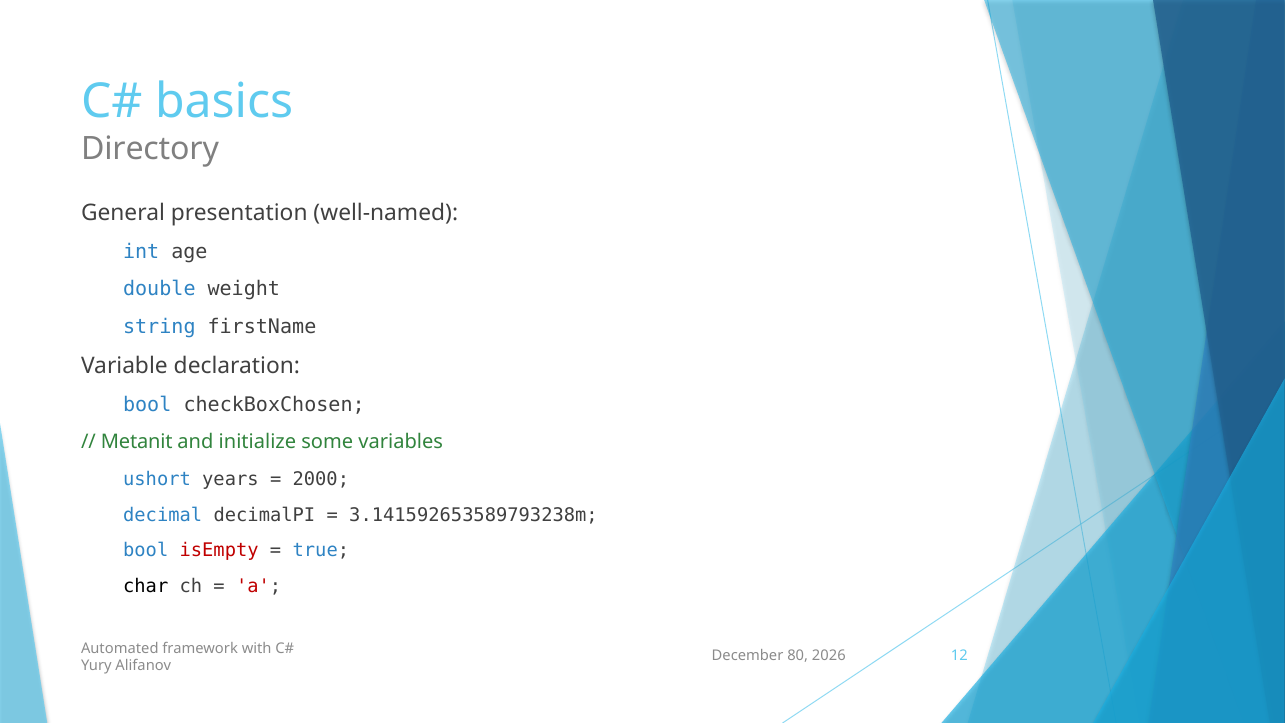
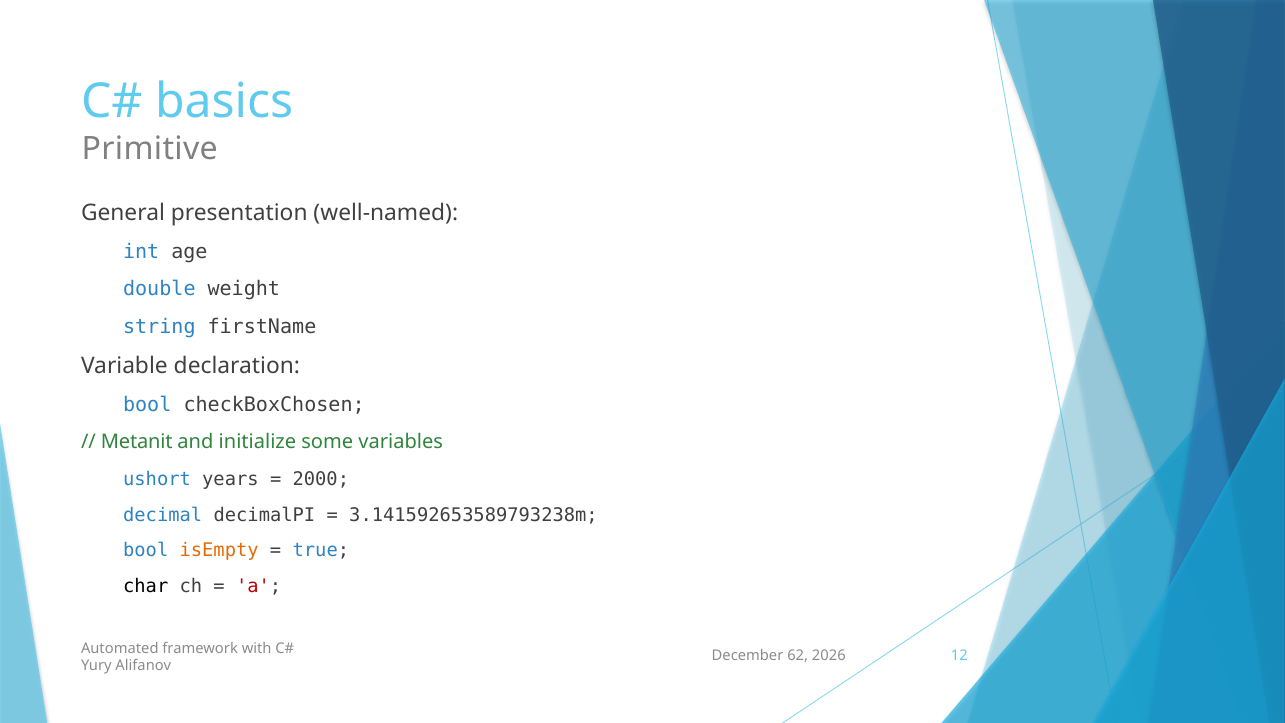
Directory: Directory -> Primitive
isEmpty colour: red -> orange
80: 80 -> 62
